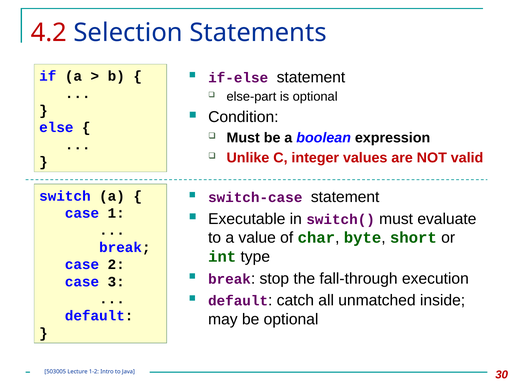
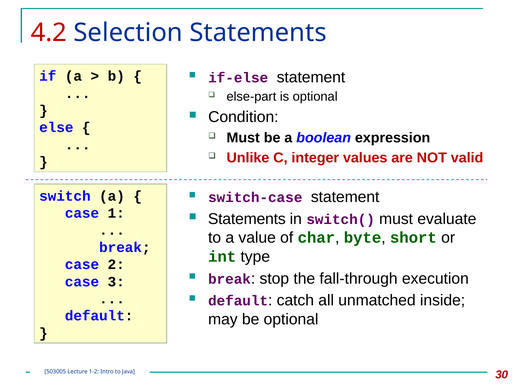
Executable at (247, 219): Executable -> Statements
